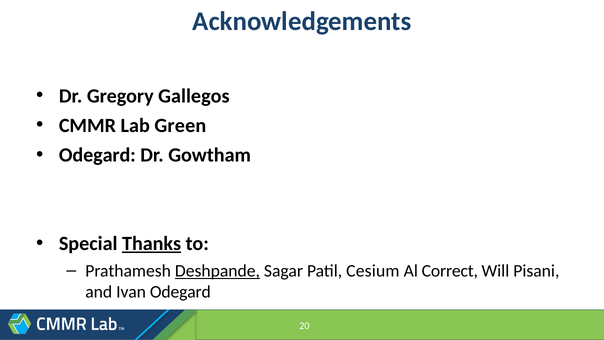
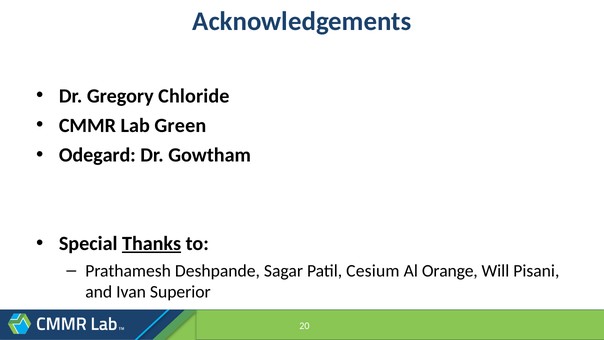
Gallegos: Gallegos -> Chloride
Deshpande underline: present -> none
Correct: Correct -> Orange
Ivan Odegard: Odegard -> Superior
